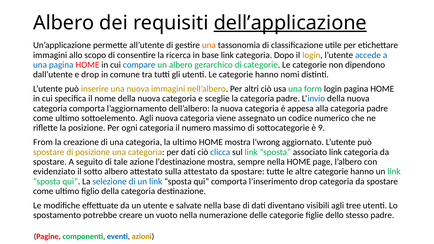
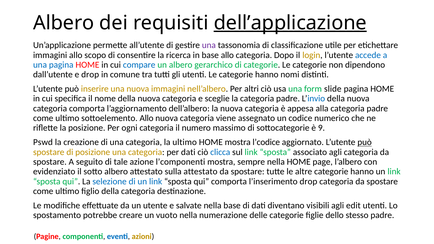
una at (209, 45) colour: orange -> purple
base link: link -> allo
form login: login -> slide
sottoelemento Agli: Agli -> Allo
From: From -> Pswd
l’wrong: l’wrong -> l’codice
può at (365, 142) underline: none -> present
associato link: link -> agli
l’destinazione: l’destinazione -> l’componenti
tree: tree -> edit
